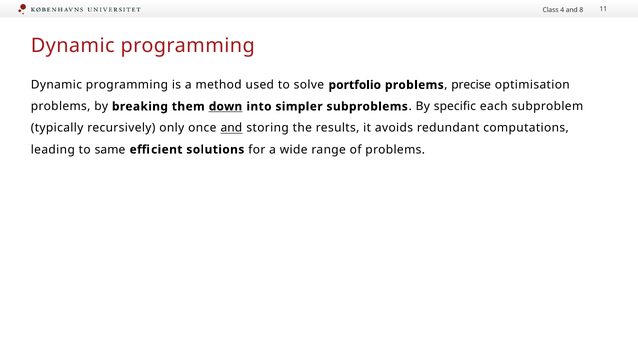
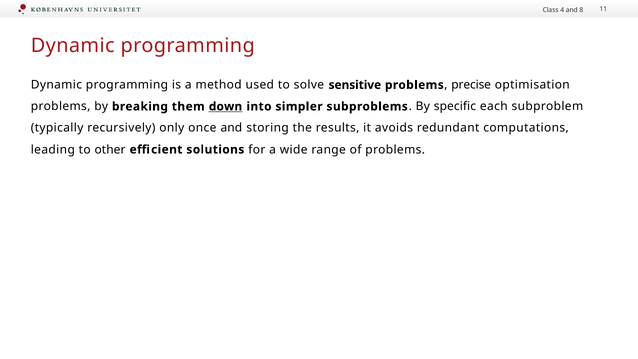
portfolio: portfolio -> sensitive
and at (231, 128) underline: present -> none
same: same -> other
